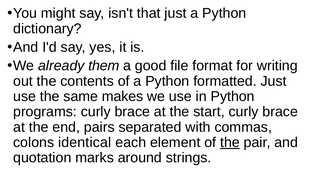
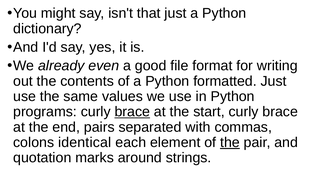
them: them -> even
makes: makes -> values
brace at (132, 112) underline: none -> present
